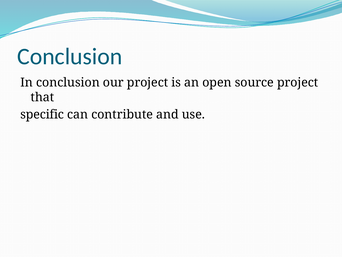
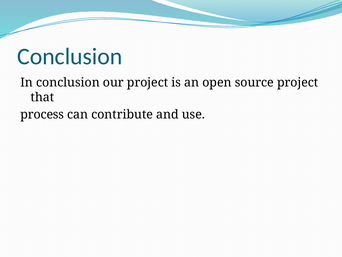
specific: specific -> process
